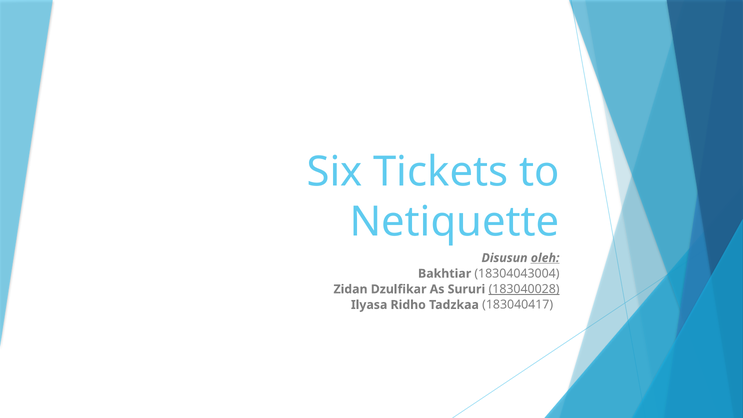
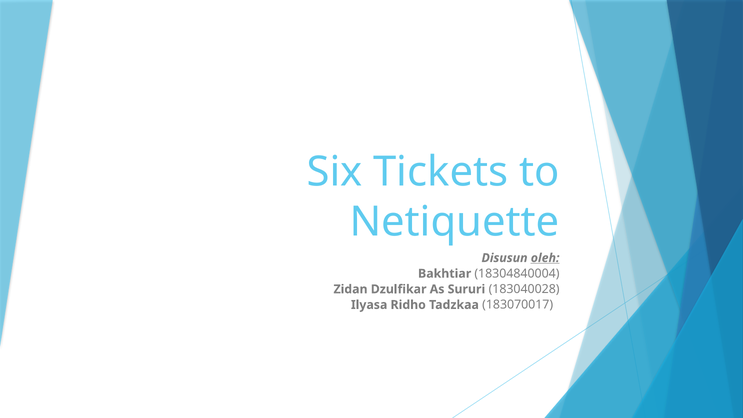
18304043004: 18304043004 -> 18304840004
183040028 underline: present -> none
183040417: 183040417 -> 183070017
